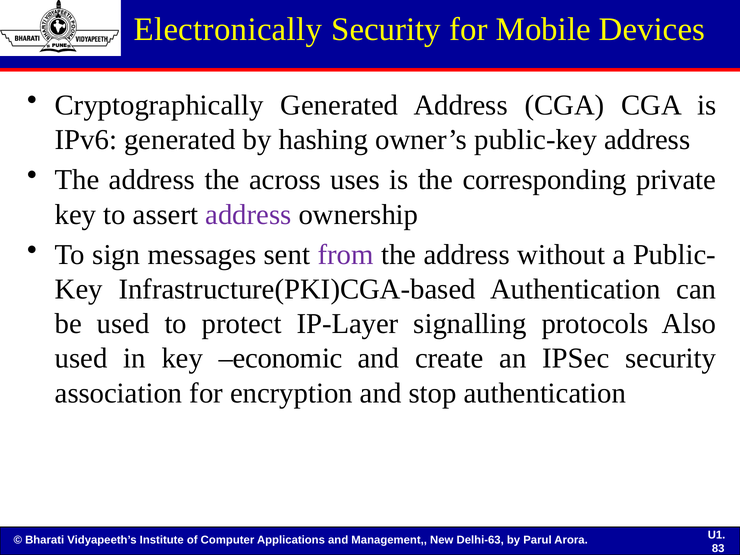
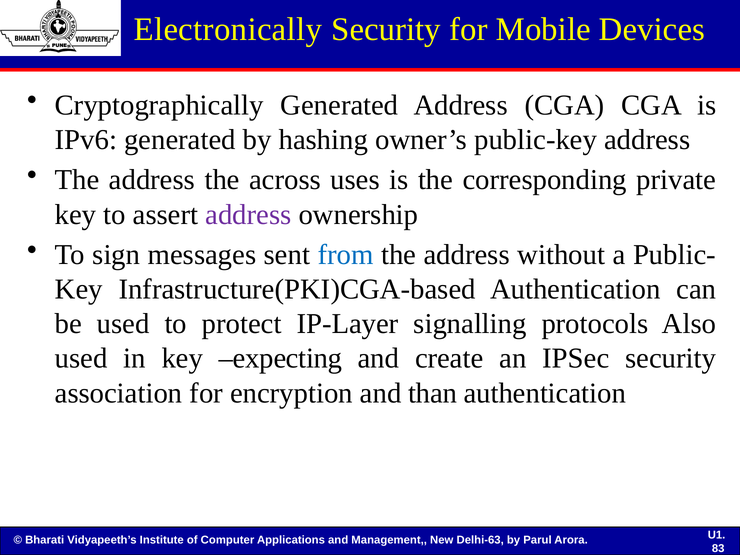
from colour: purple -> blue
economic: economic -> expecting
stop: stop -> than
